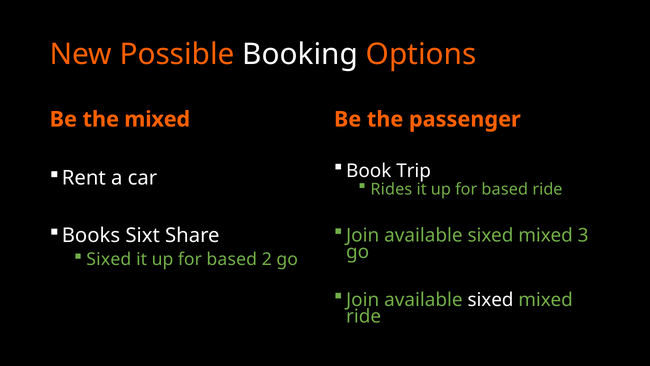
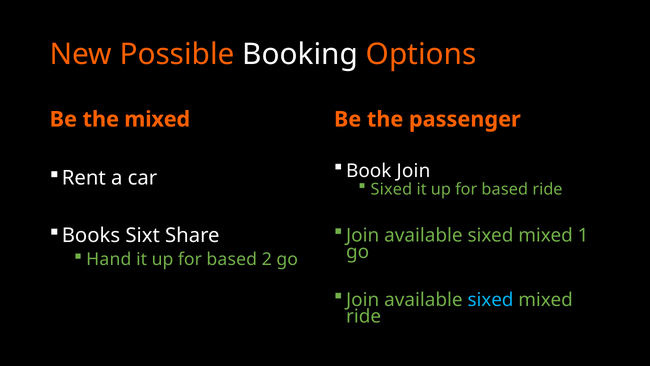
Book Trip: Trip -> Join
Rides at (391, 189): Rides -> Sixed
3: 3 -> 1
Sixed at (109, 259): Sixed -> Hand
sixed at (491, 300) colour: white -> light blue
